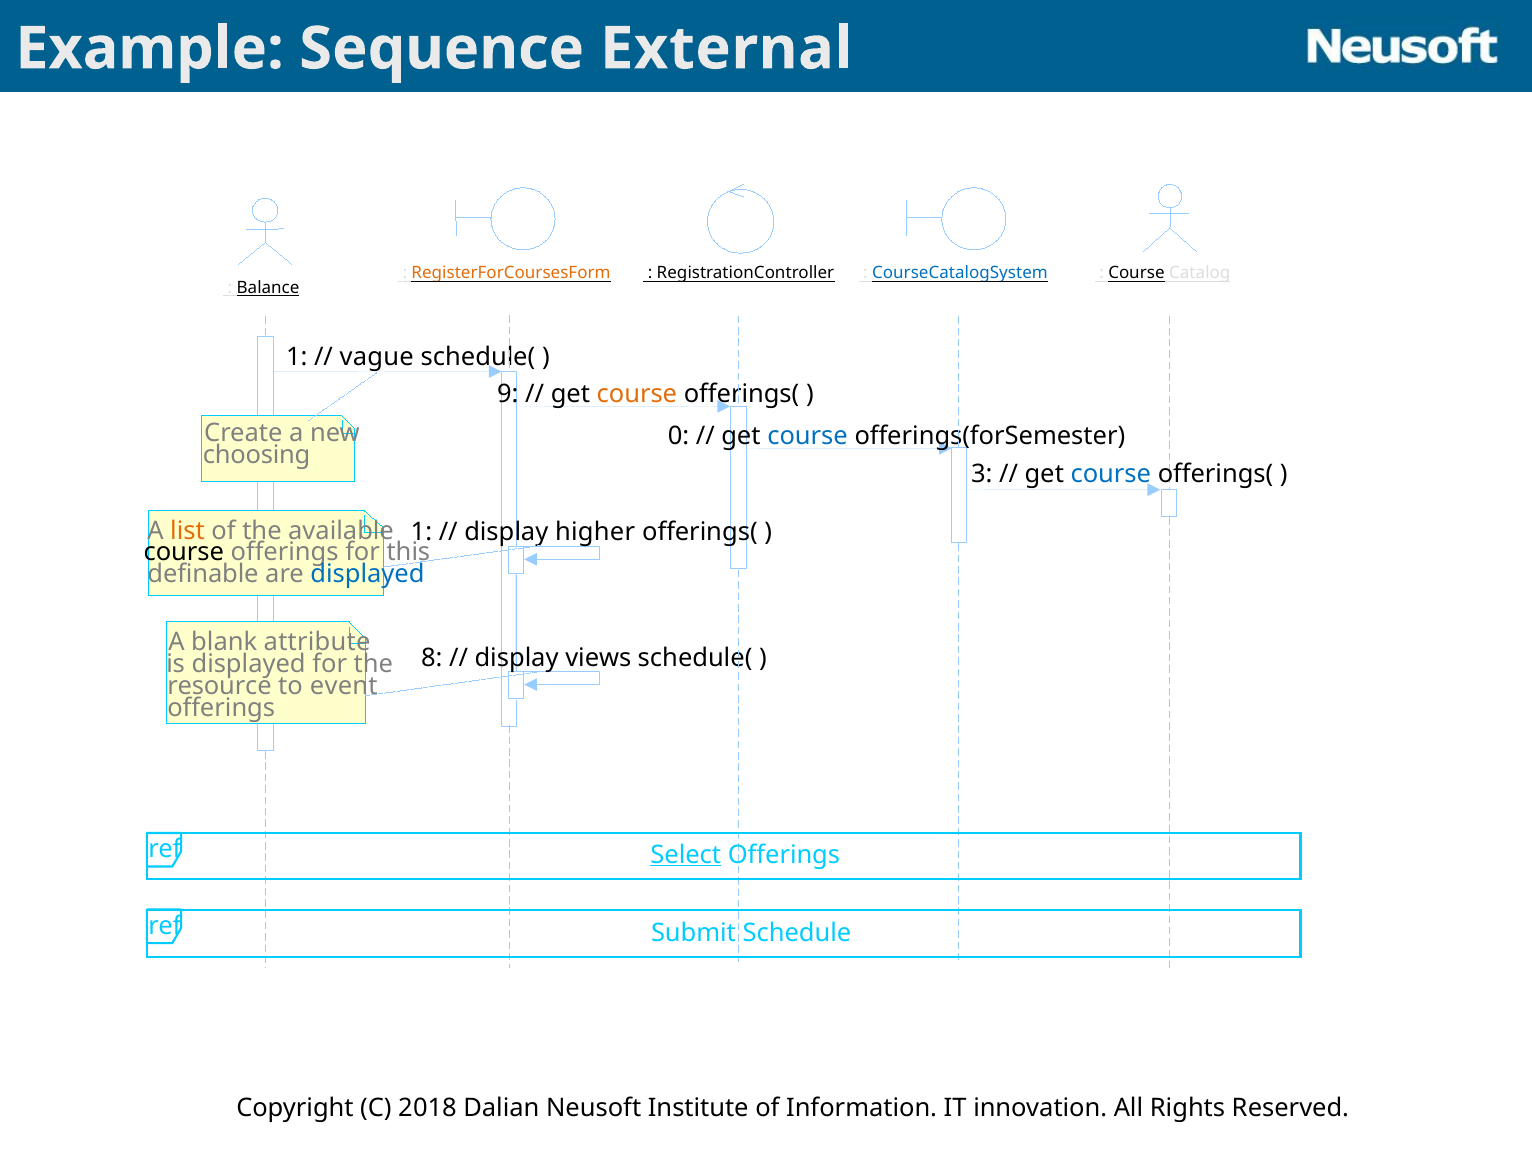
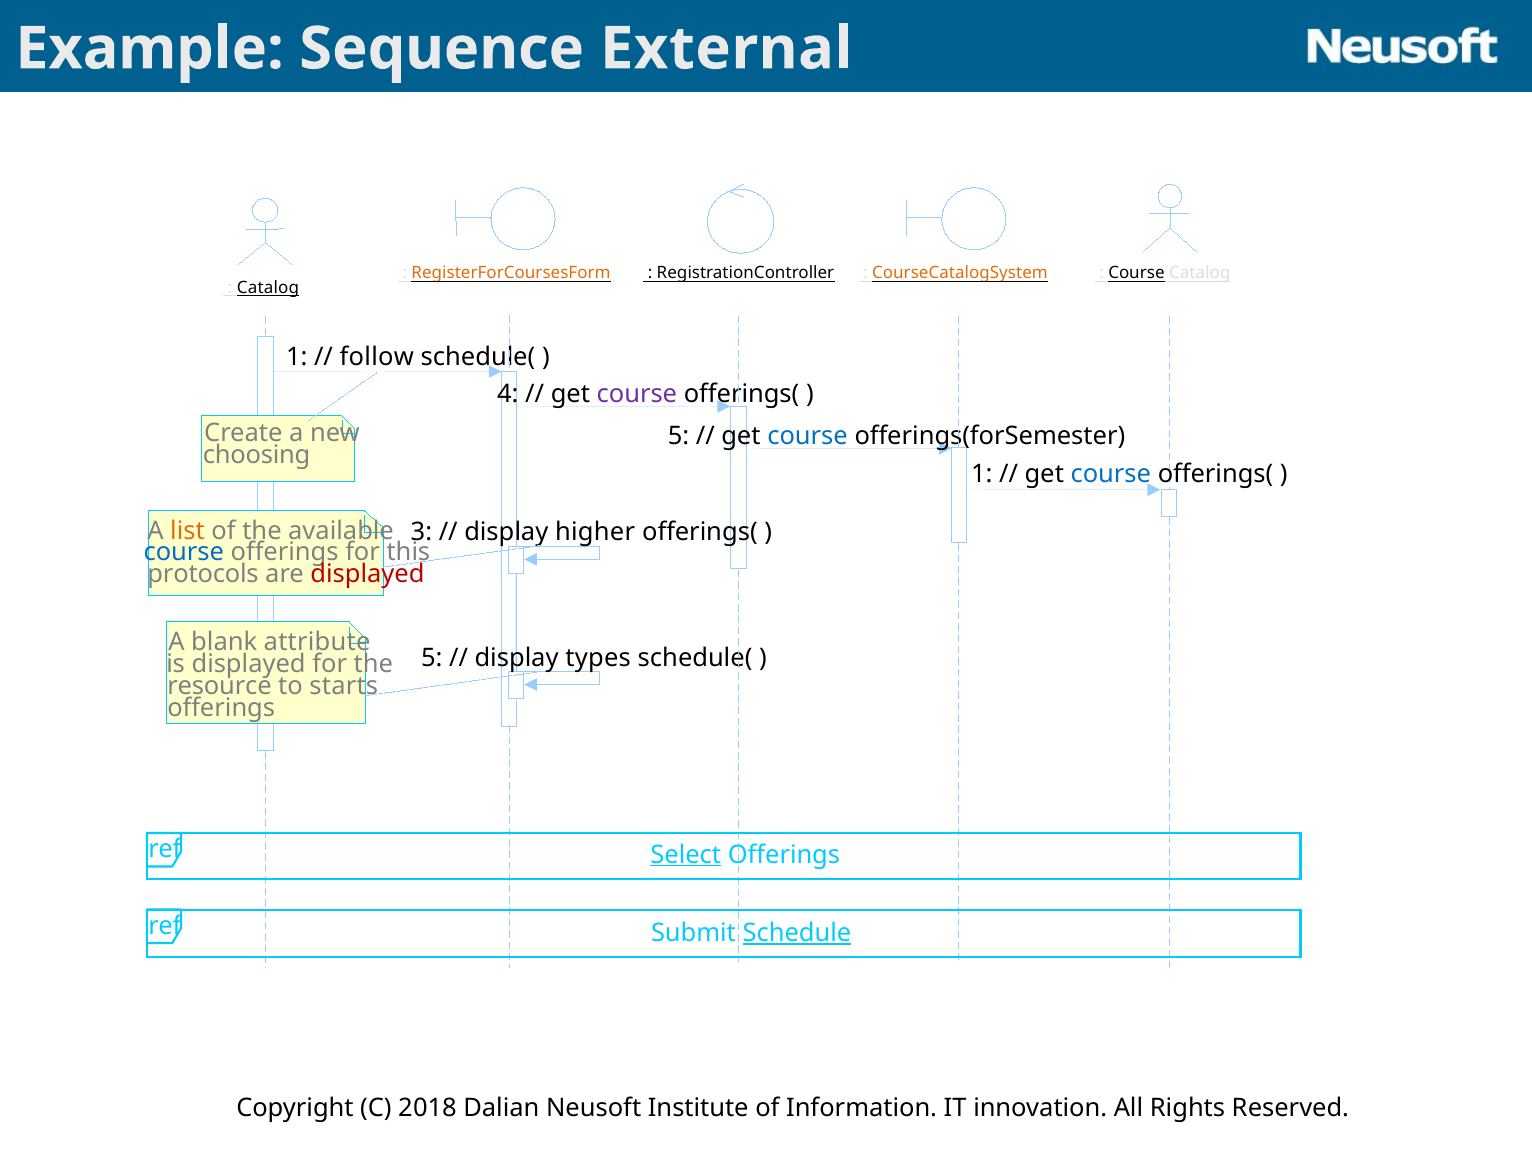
CourseCatalogSystem colour: blue -> orange
Balance at (268, 288): Balance -> Catalog
vague: vague -> follow
9: 9 -> 4
course at (637, 394) colour: orange -> purple
0 at (679, 436): 0 -> 5
3 at (982, 475): 3 -> 1
1 at (421, 532): 1 -> 3
course at (184, 552) colour: black -> blue
definable: definable -> protocols
displayed at (367, 574) colour: blue -> red
8 at (432, 658): 8 -> 5
views: views -> types
event: event -> starts
Schedule underline: none -> present
